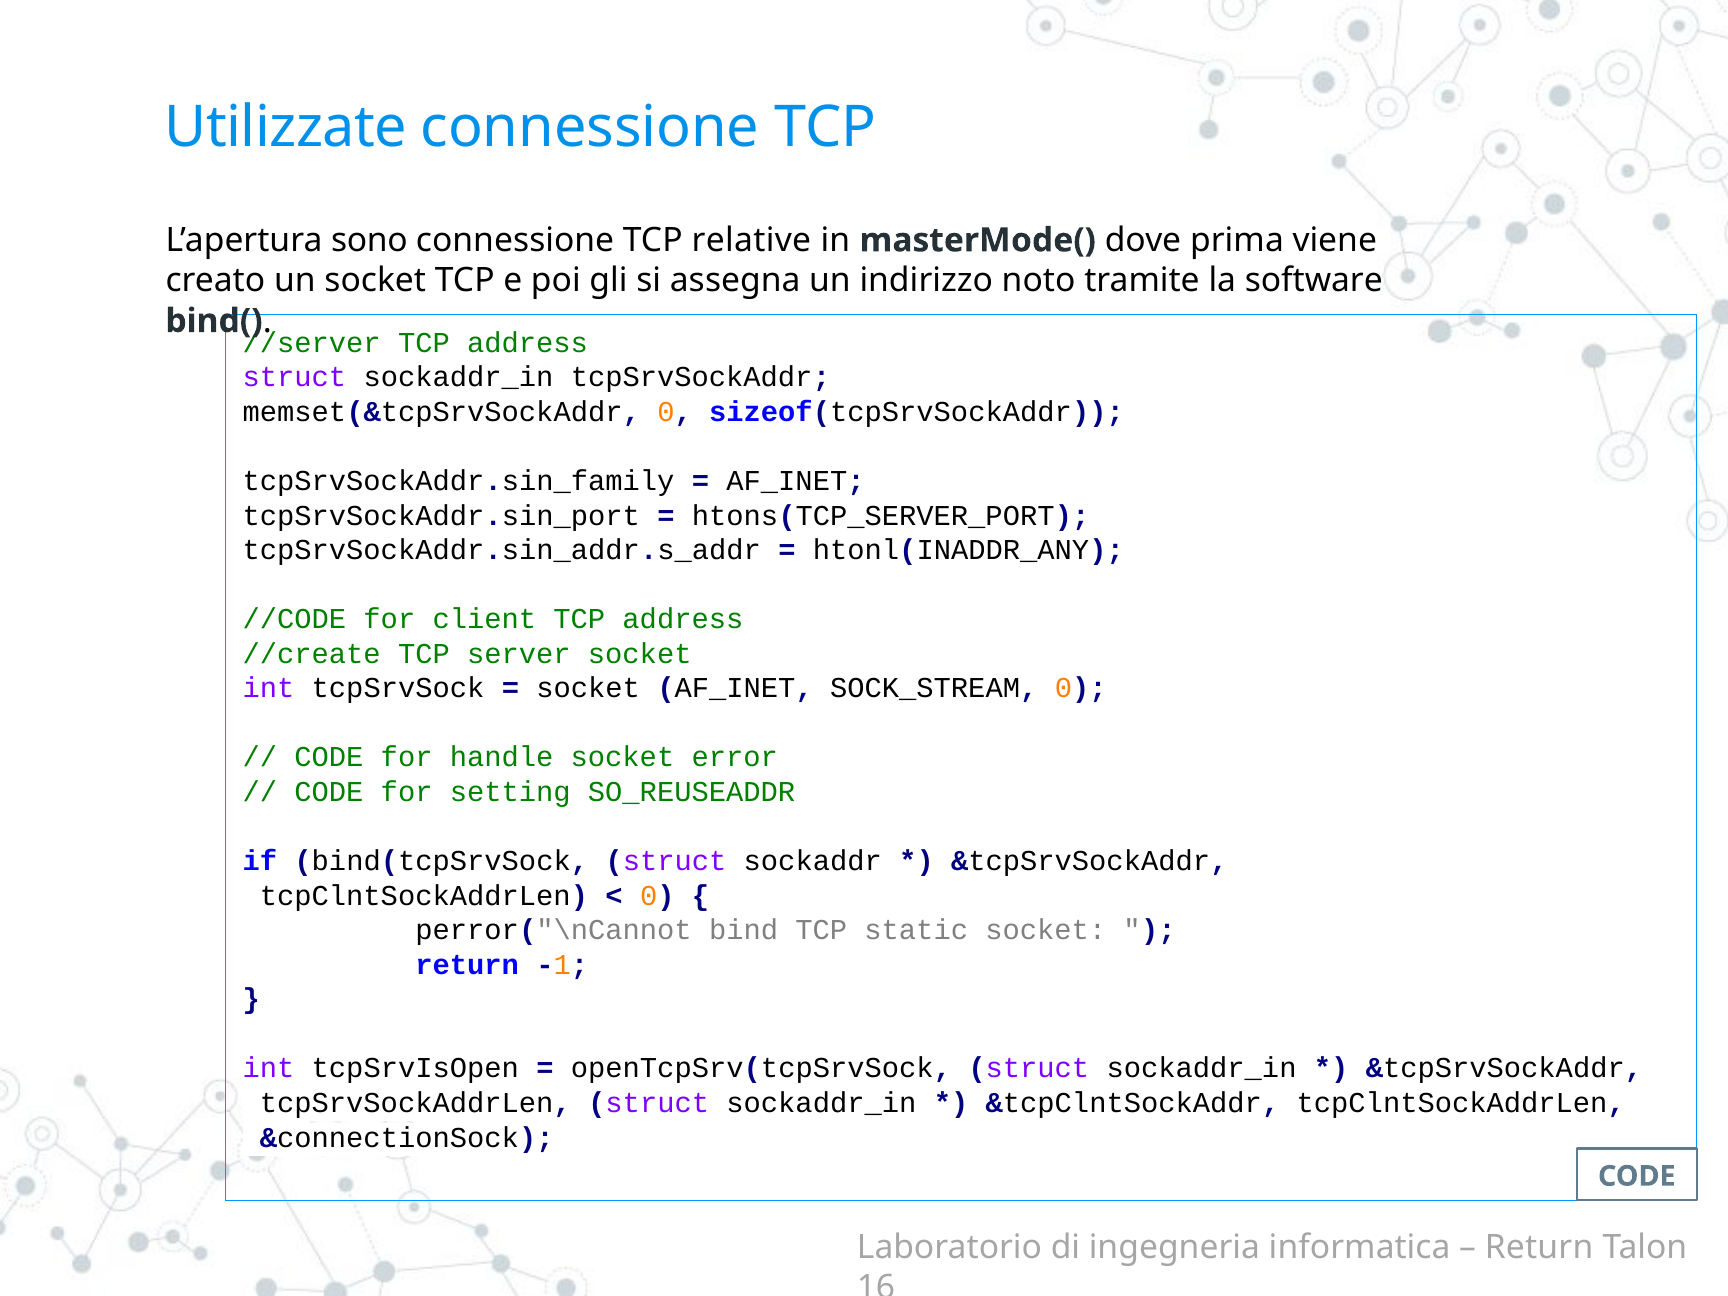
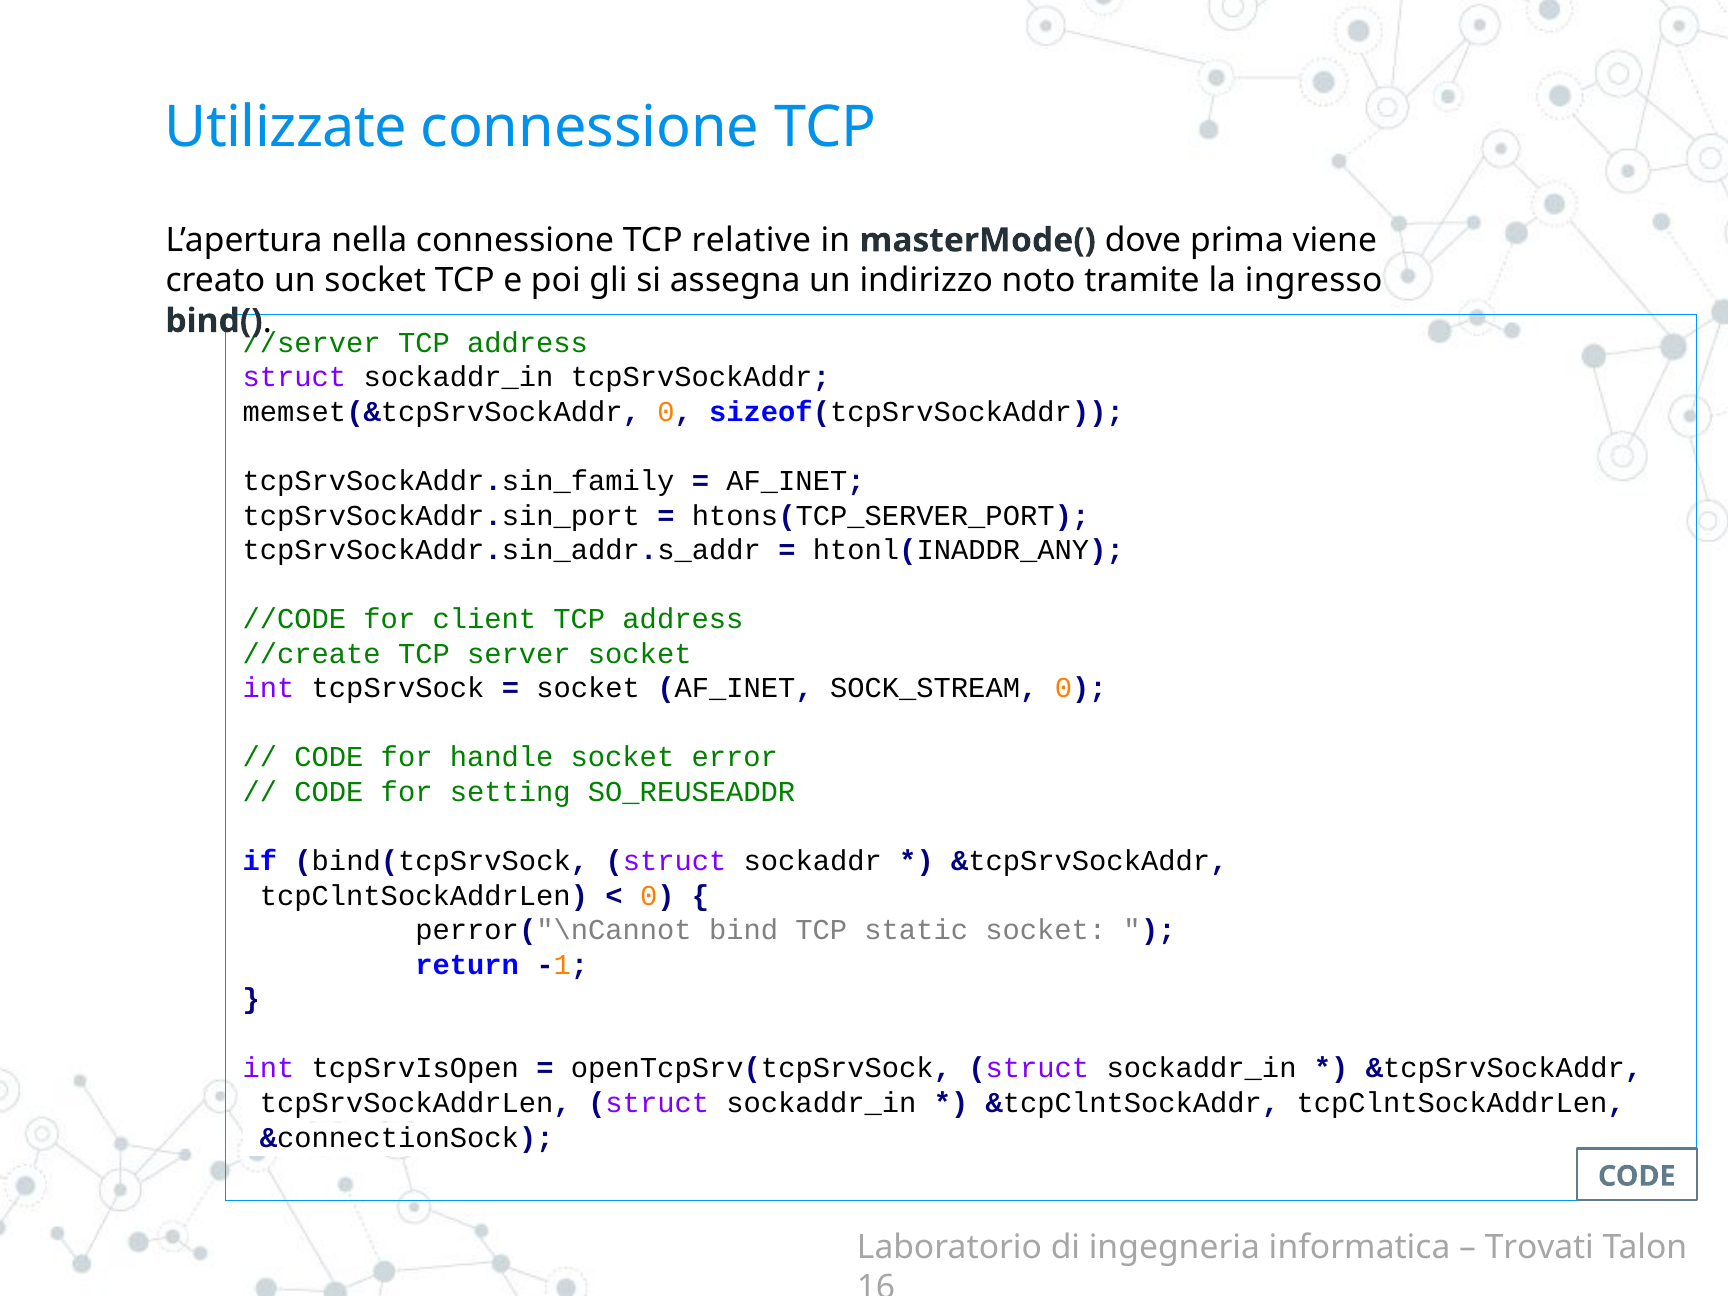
sono: sono -> nella
software: software -> ingresso
Return at (1539, 1247): Return -> Trovati
